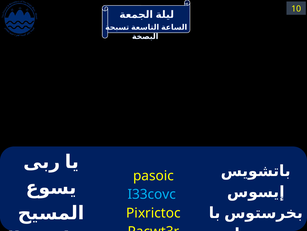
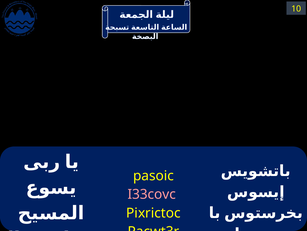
I33covc colour: light blue -> pink
